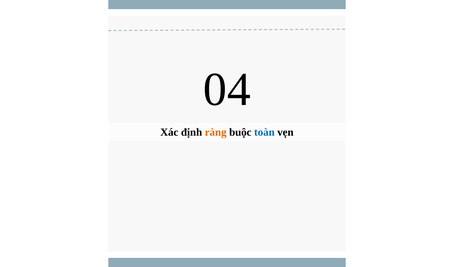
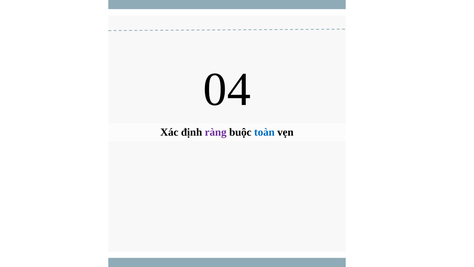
ràng colour: orange -> purple
